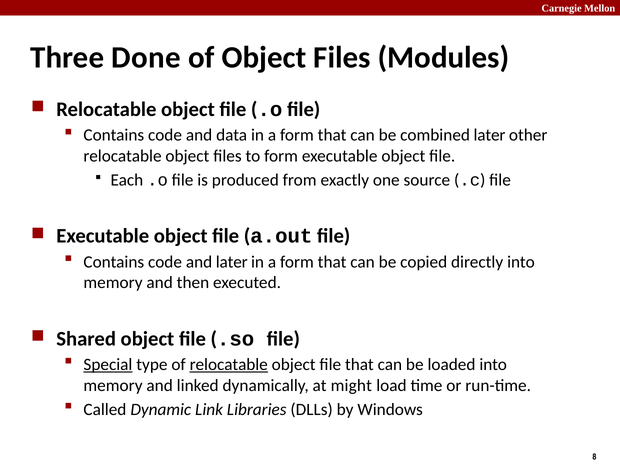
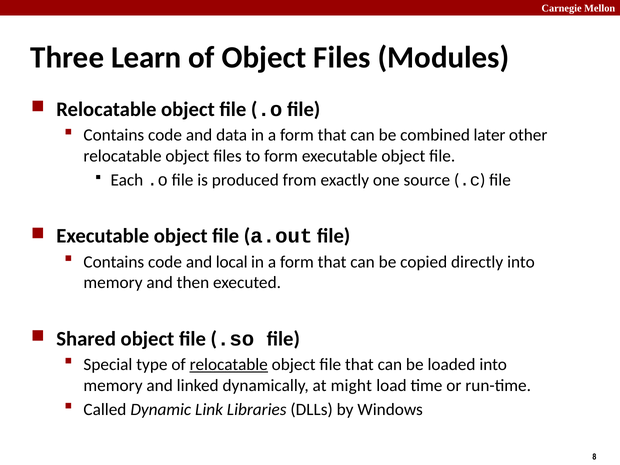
Done: Done -> Learn
and later: later -> local
Special underline: present -> none
